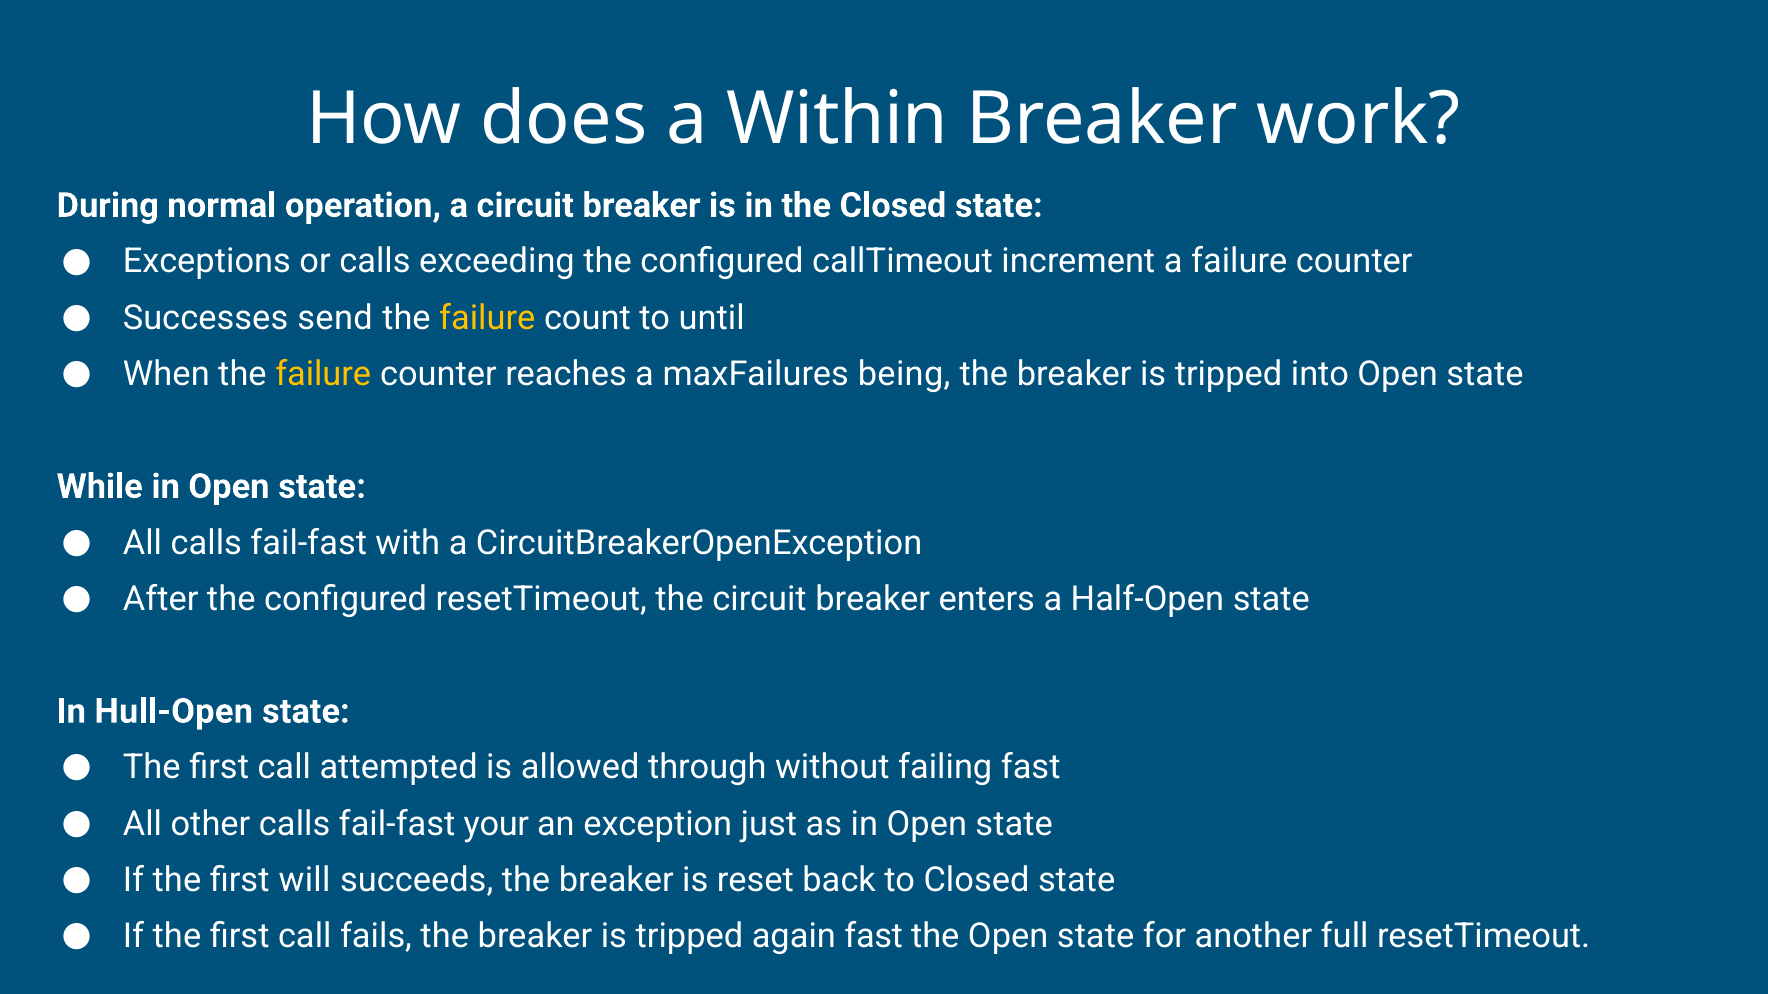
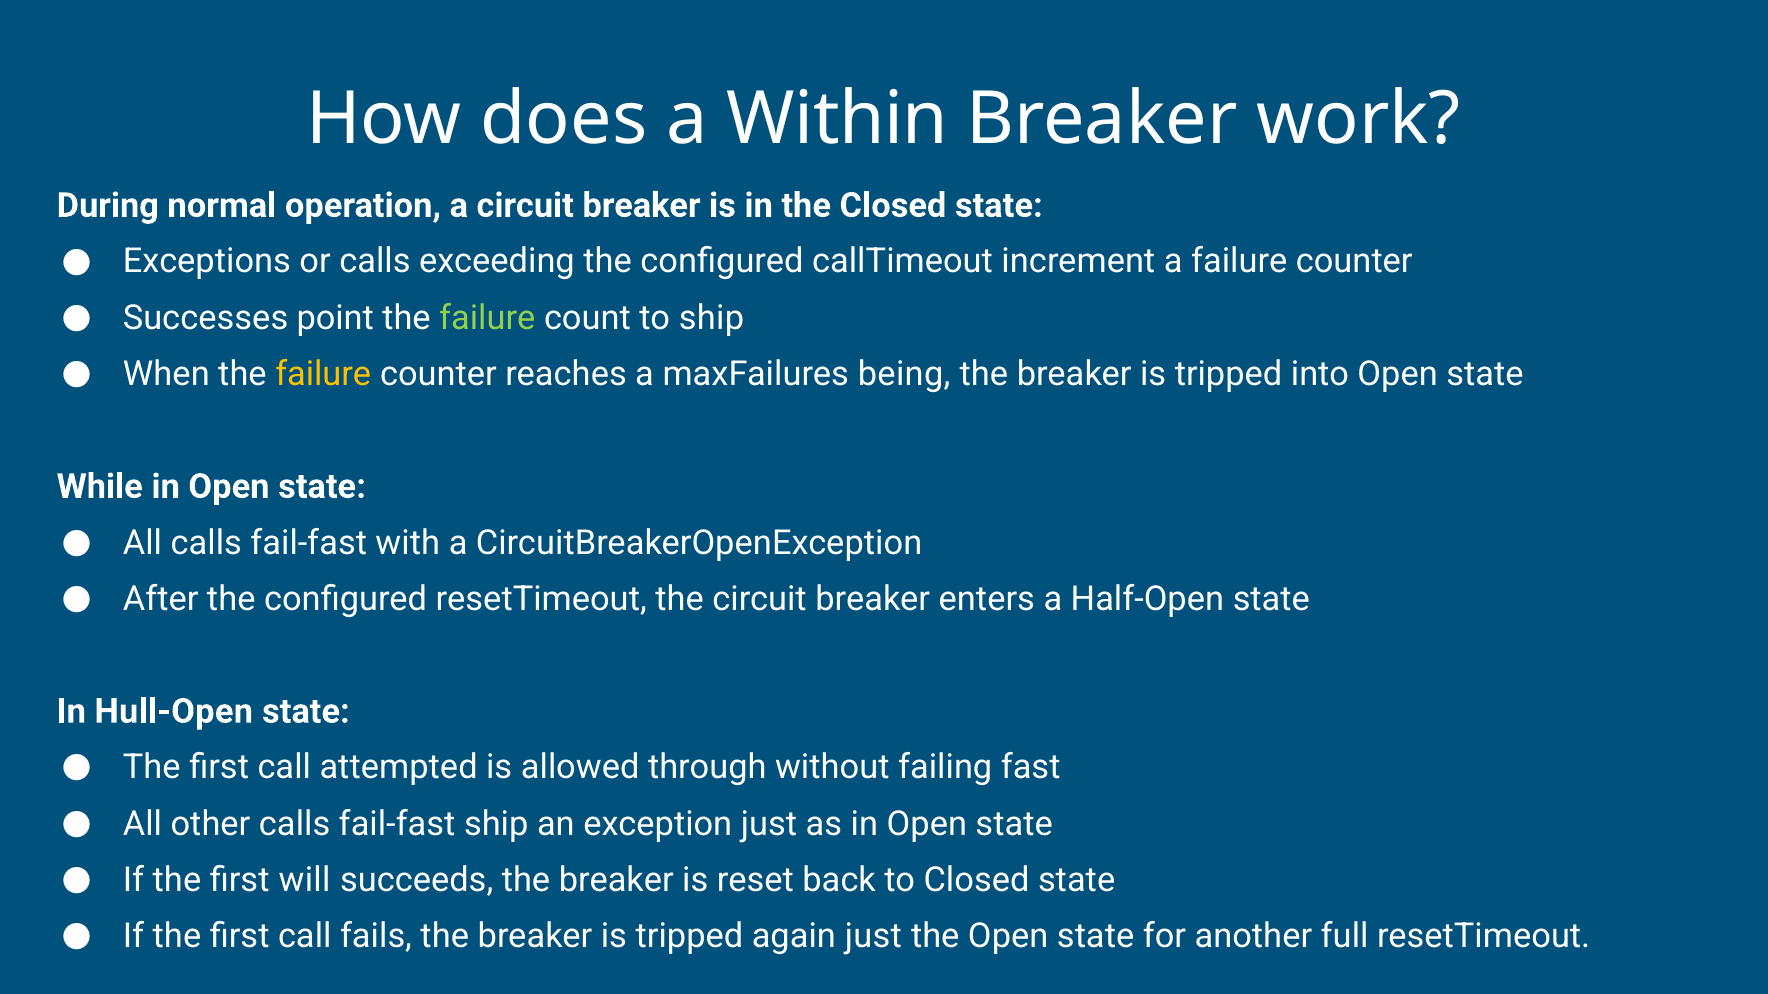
send: send -> point
failure at (487, 318) colour: yellow -> light green
to until: until -> ship
fail-fast your: your -> ship
again fast: fast -> just
